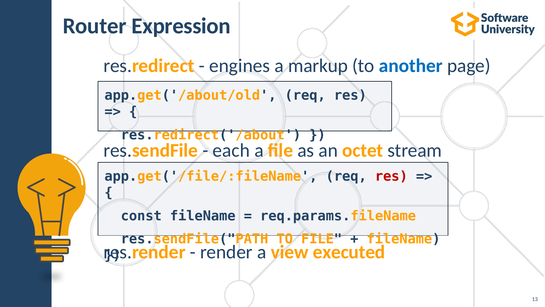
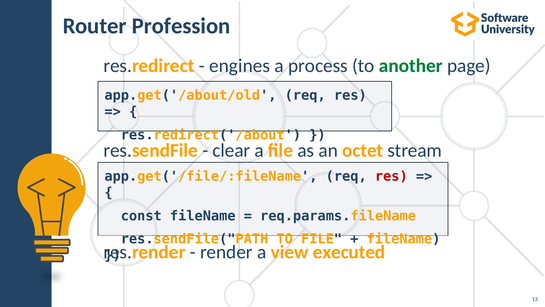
Expression: Expression -> Profession
markup: markup -> process
another colour: blue -> green
each: each -> clear
